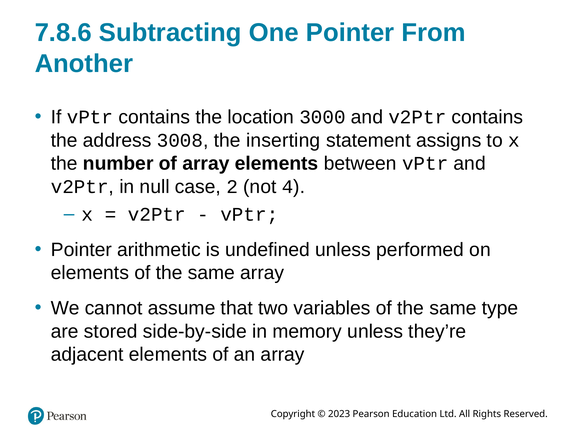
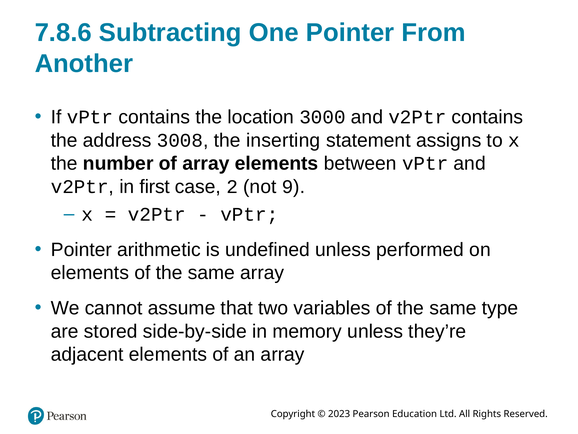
null: null -> first
4: 4 -> 9
